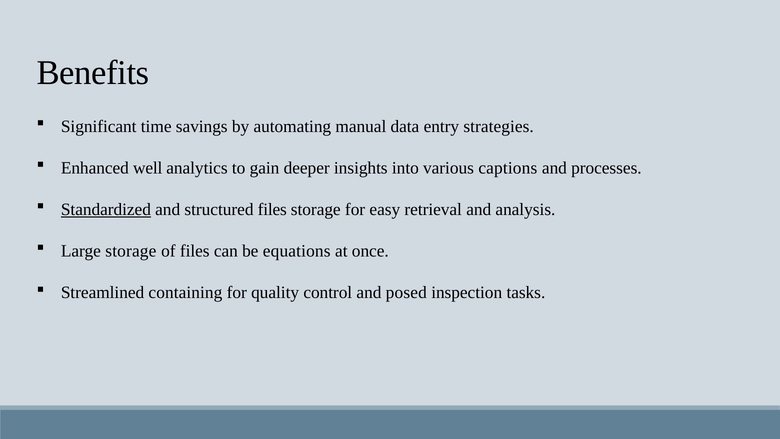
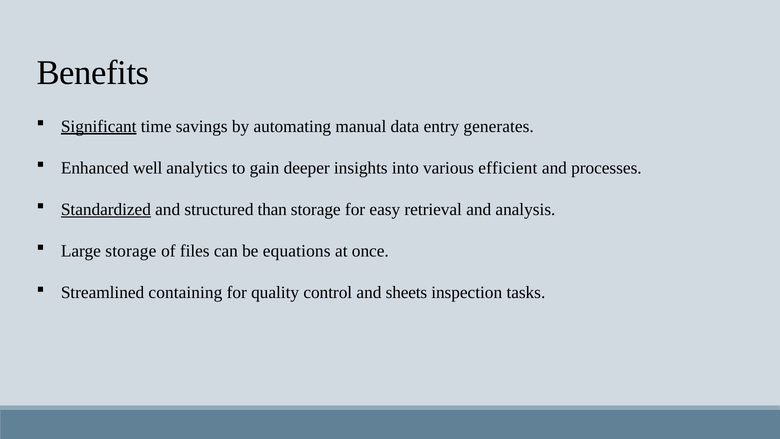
Significant underline: none -> present
strategies: strategies -> generates
captions: captions -> efficient
structured files: files -> than
posed: posed -> sheets
